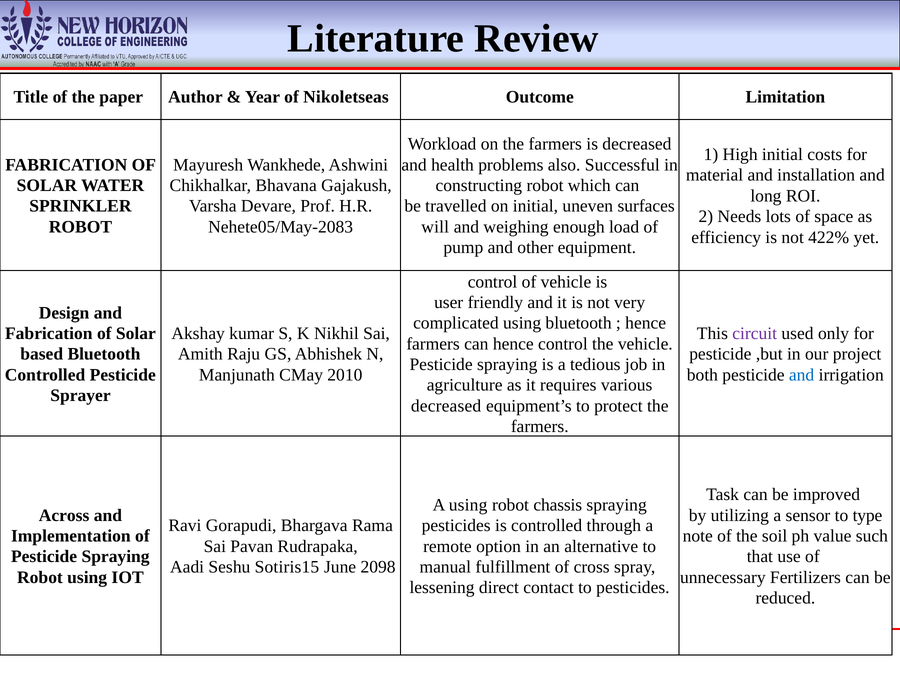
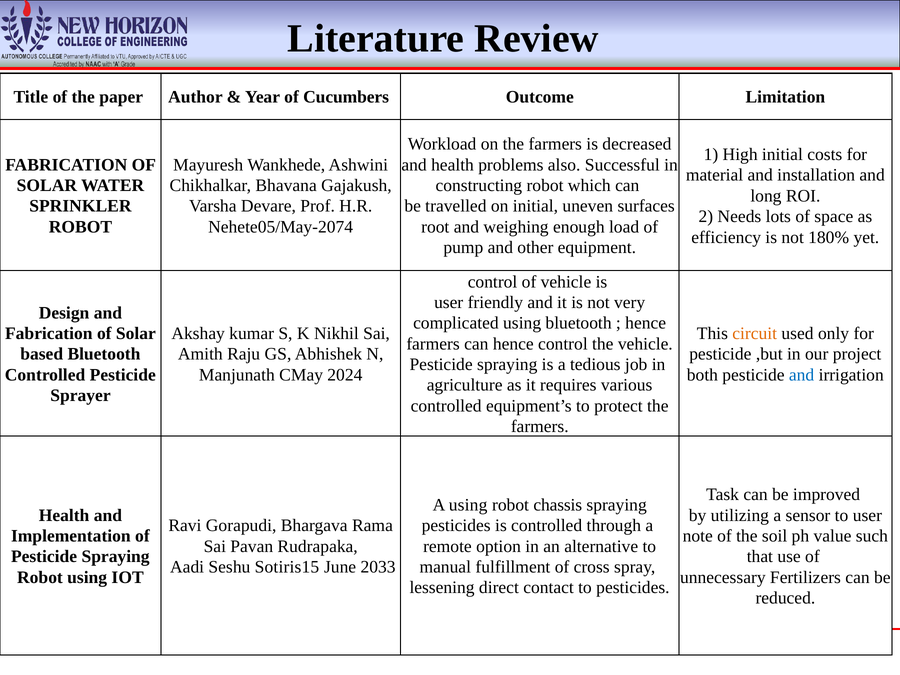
Nikoletseas: Nikoletseas -> Cucumbers
Nehete05/May-2083: Nehete05/May-2083 -> Nehete05/May-2074
will: will -> root
422%: 422% -> 180%
circuit colour: purple -> orange
2010: 2010 -> 2024
decreased at (446, 406): decreased -> controlled
Across at (64, 515): Across -> Health
to type: type -> user
2098: 2098 -> 2033
